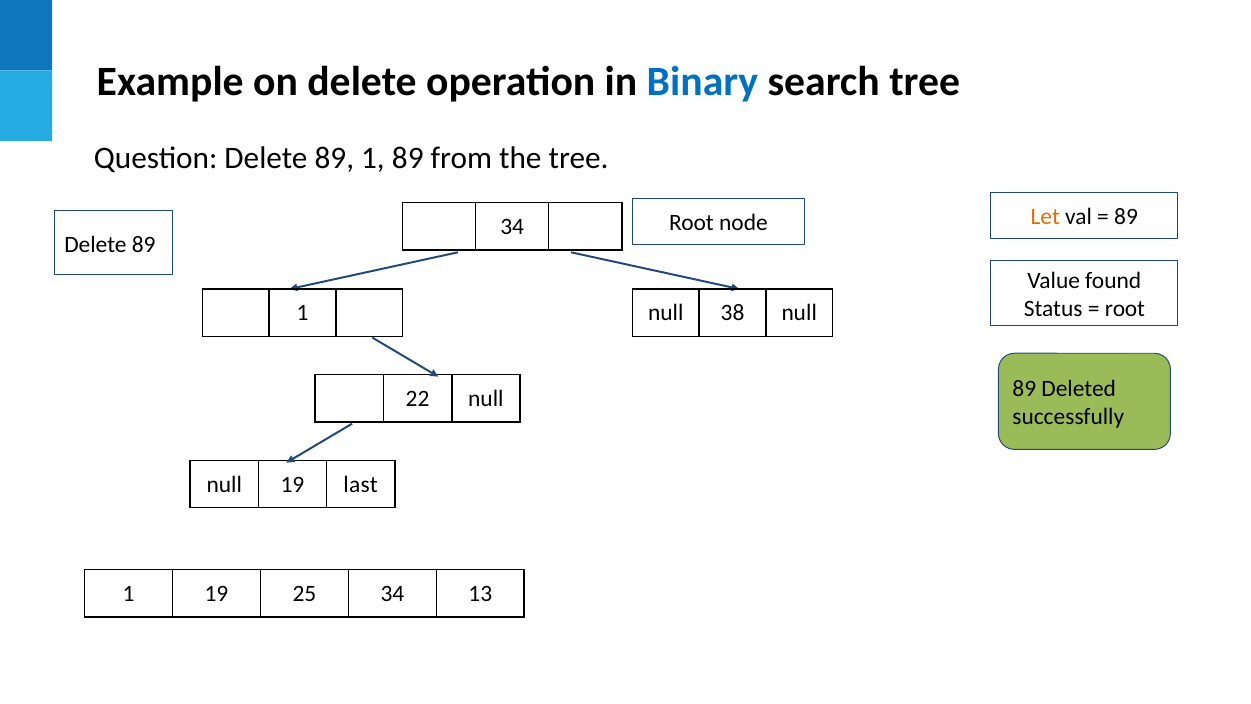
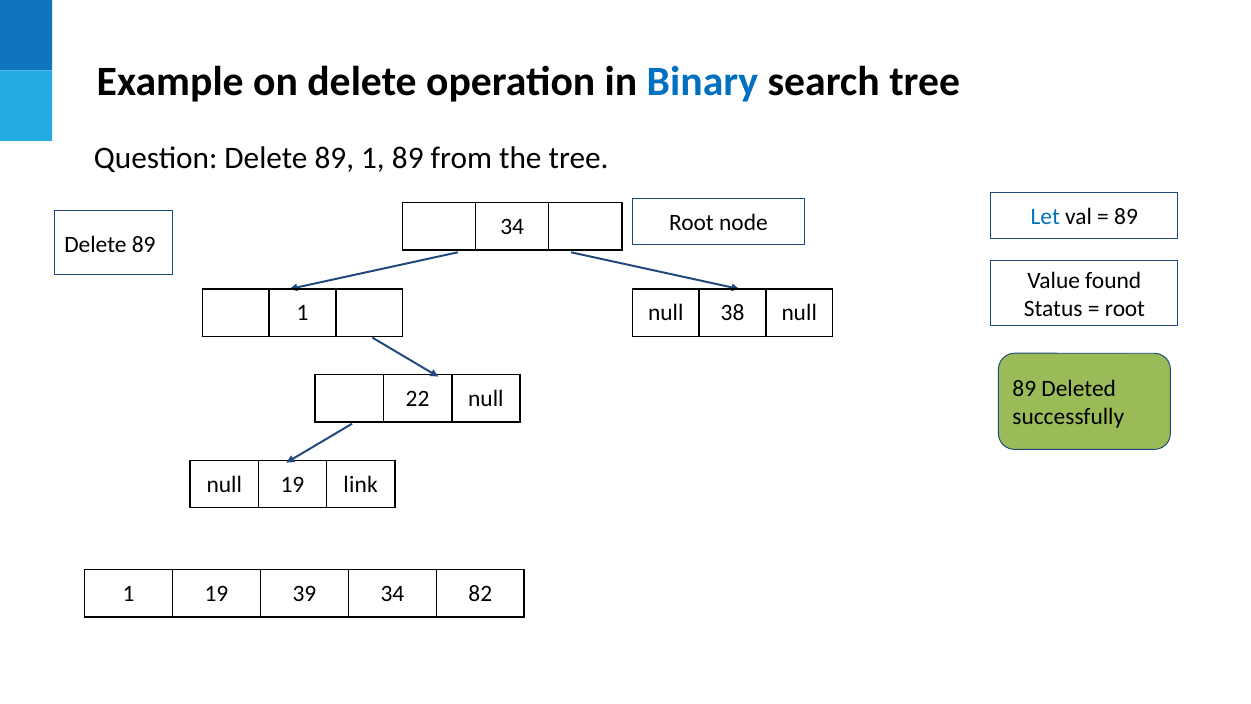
Let colour: orange -> blue
last: last -> link
25: 25 -> 39
13: 13 -> 82
